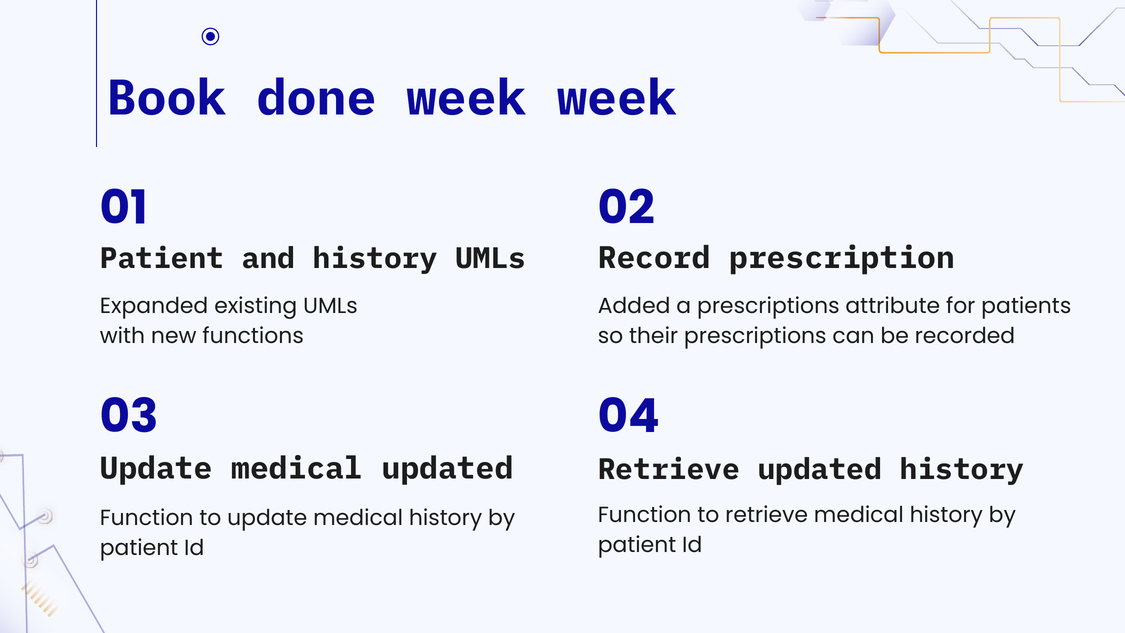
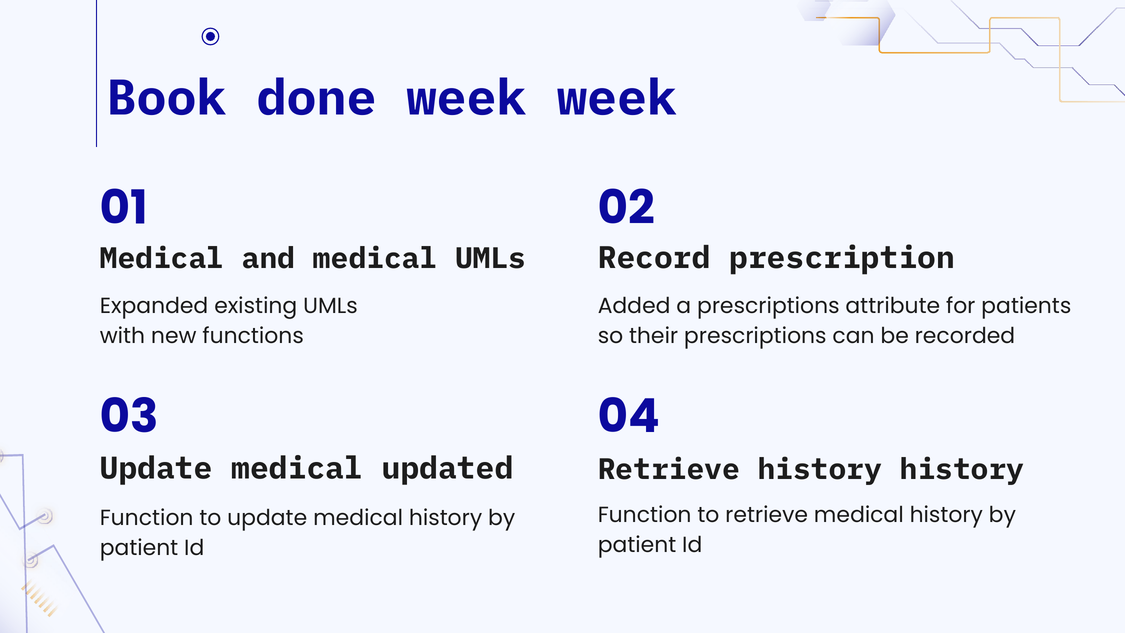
Patient at (162, 259): Patient -> Medical
and history: history -> medical
Retrieve updated: updated -> history
